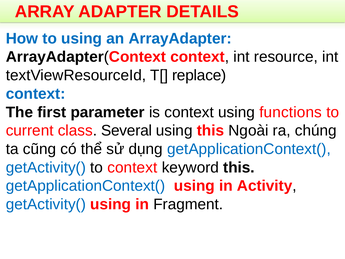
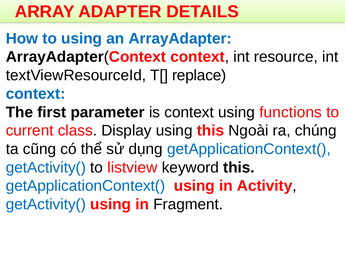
Several: Several -> Display
to context: context -> listview
